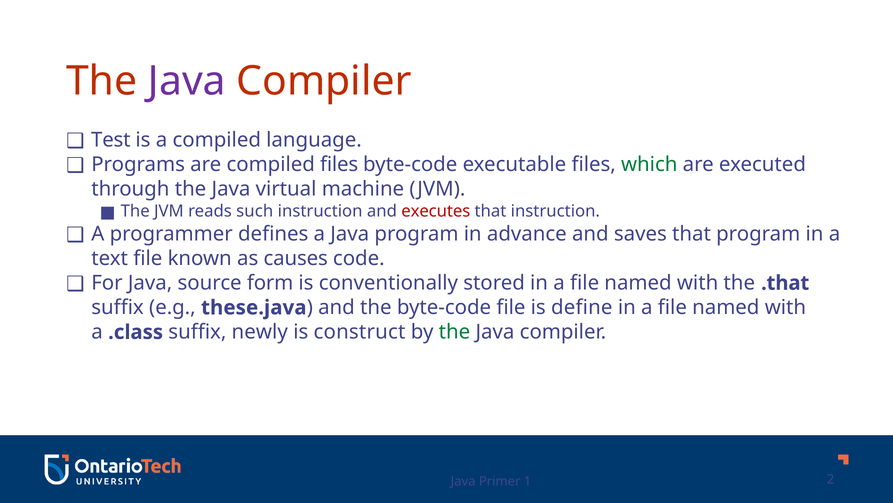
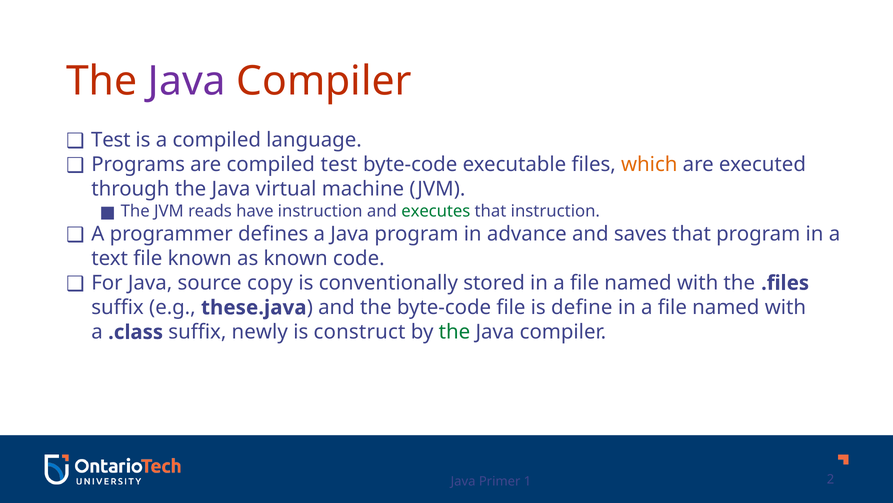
compiled files: files -> test
which colour: green -> orange
such: such -> have
executes colour: red -> green
as causes: causes -> known
form: form -> copy
.that: .that -> .files
